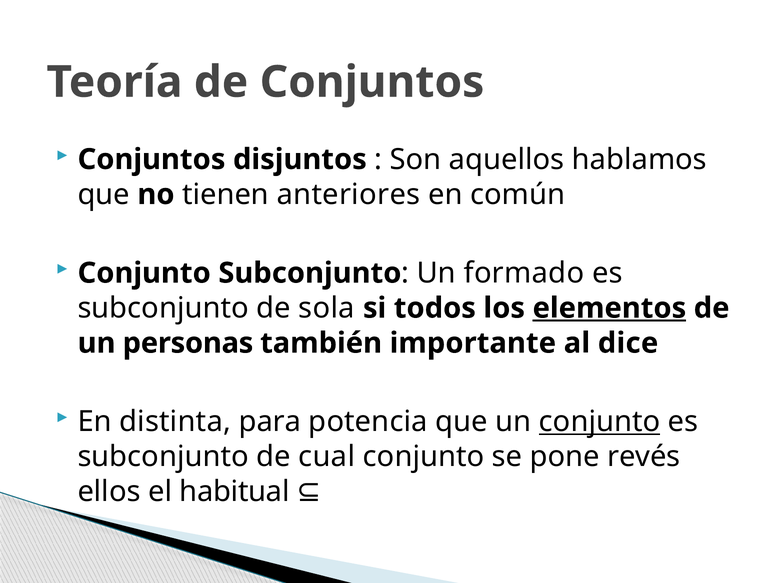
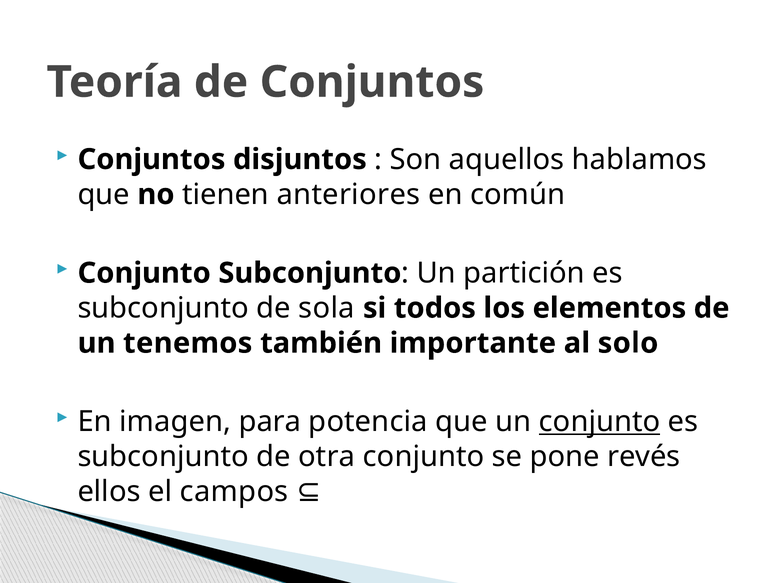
formado: formado -> partición
elementos underline: present -> none
personas: personas -> tenemos
dice: dice -> solo
distinta: distinta -> imagen
cual: cual -> otra
habitual: habitual -> campos
